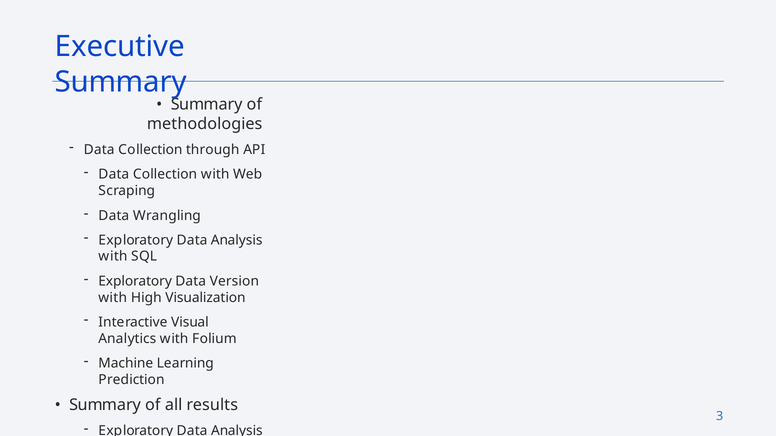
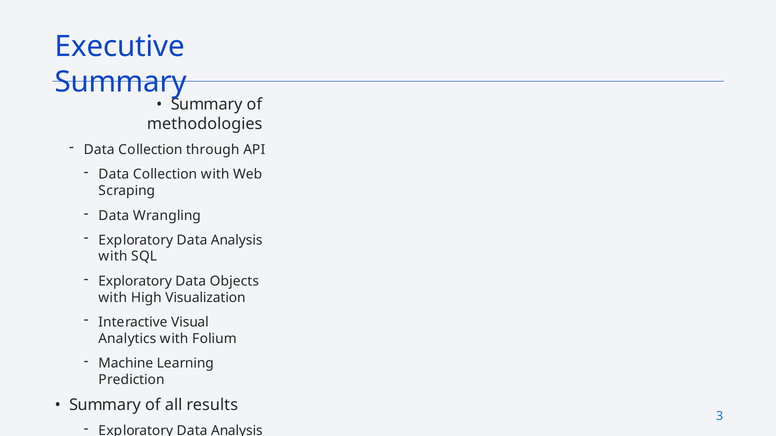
Version: Version -> Objects
